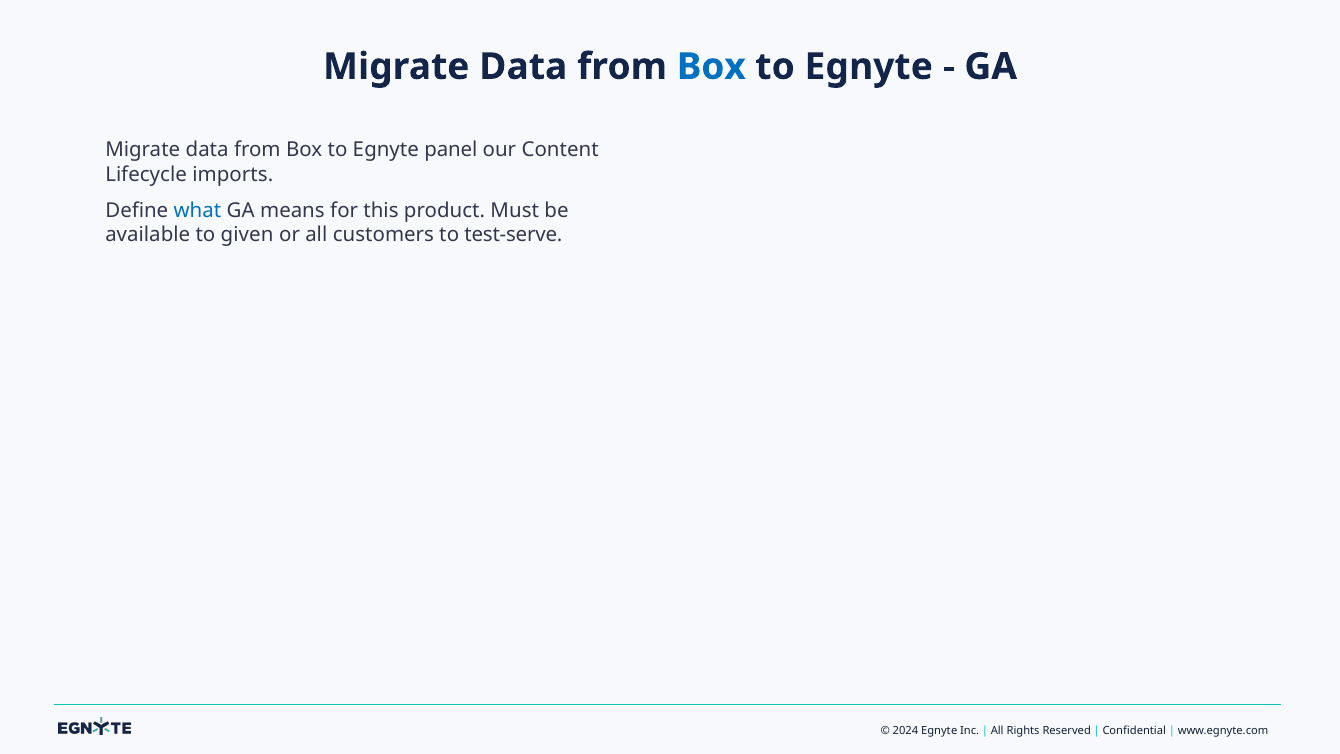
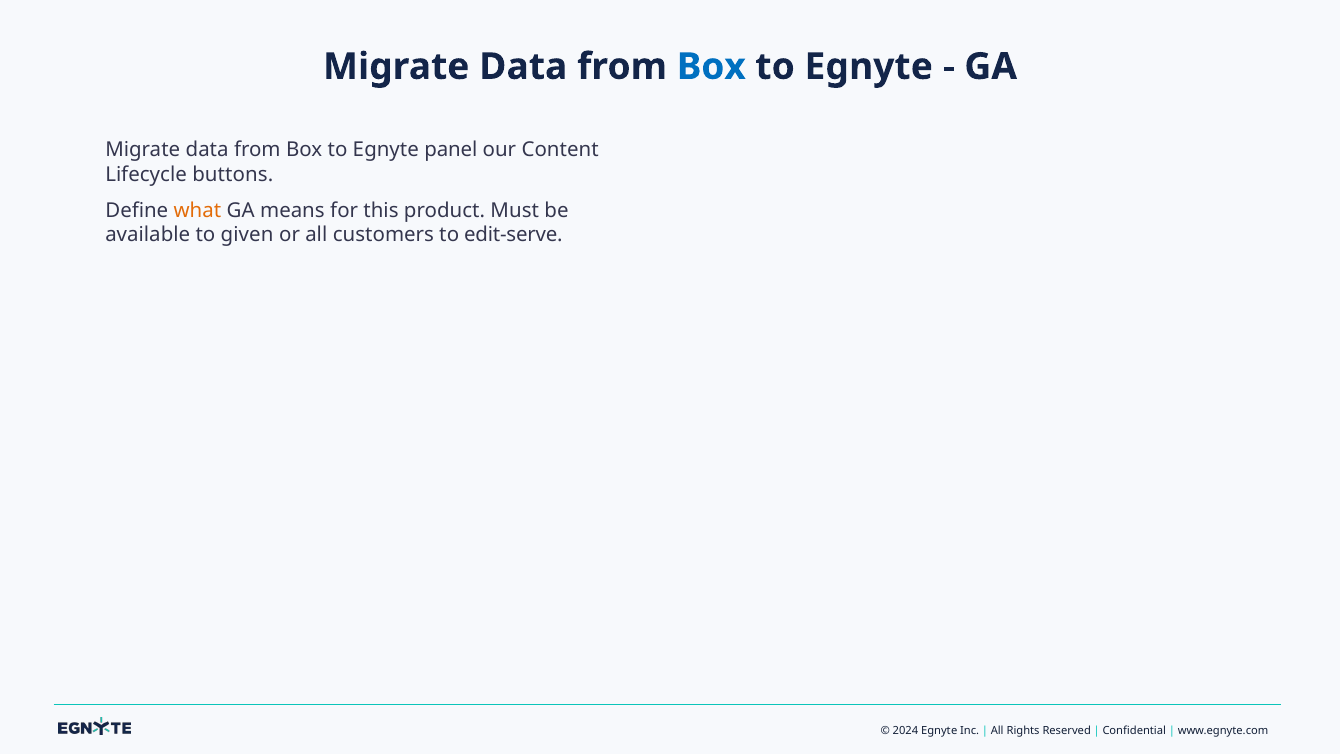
imports: imports -> buttons
what colour: blue -> orange
test-serve: test-serve -> edit-serve
